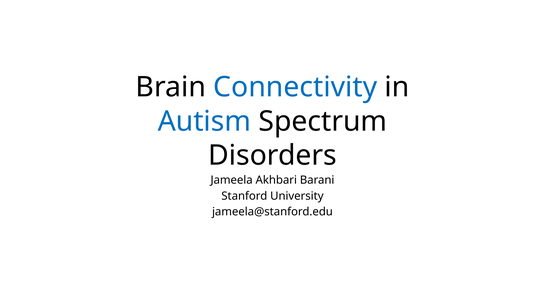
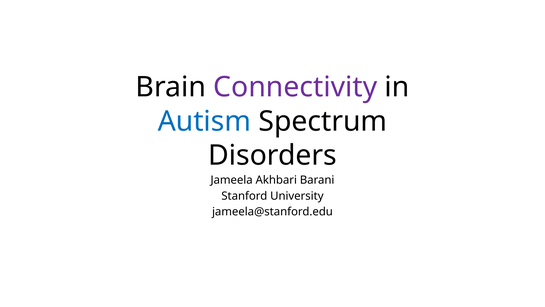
Connectivity colour: blue -> purple
